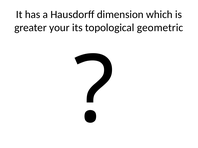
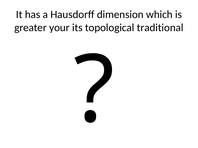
geometric: geometric -> traditional
